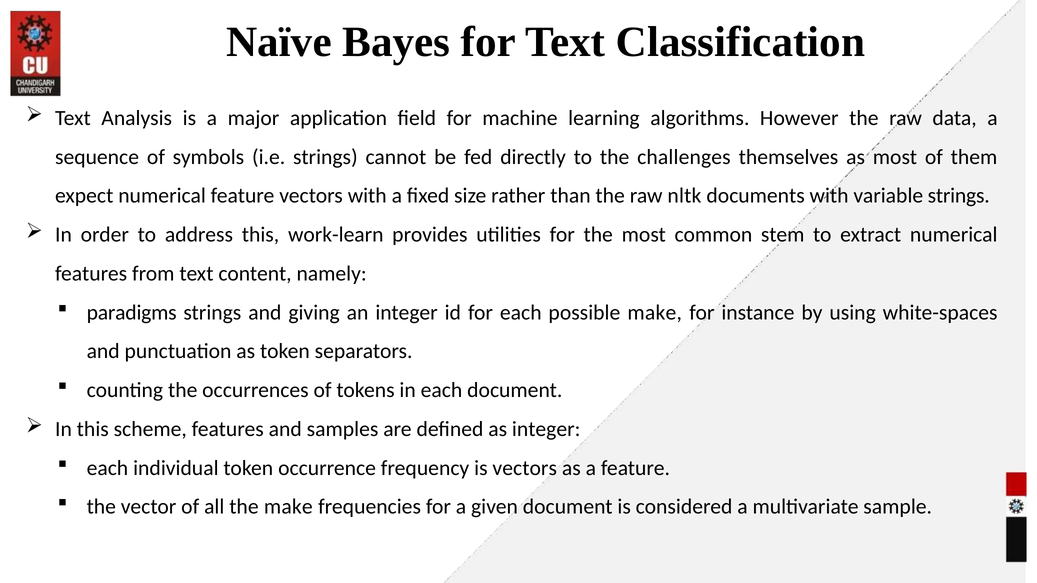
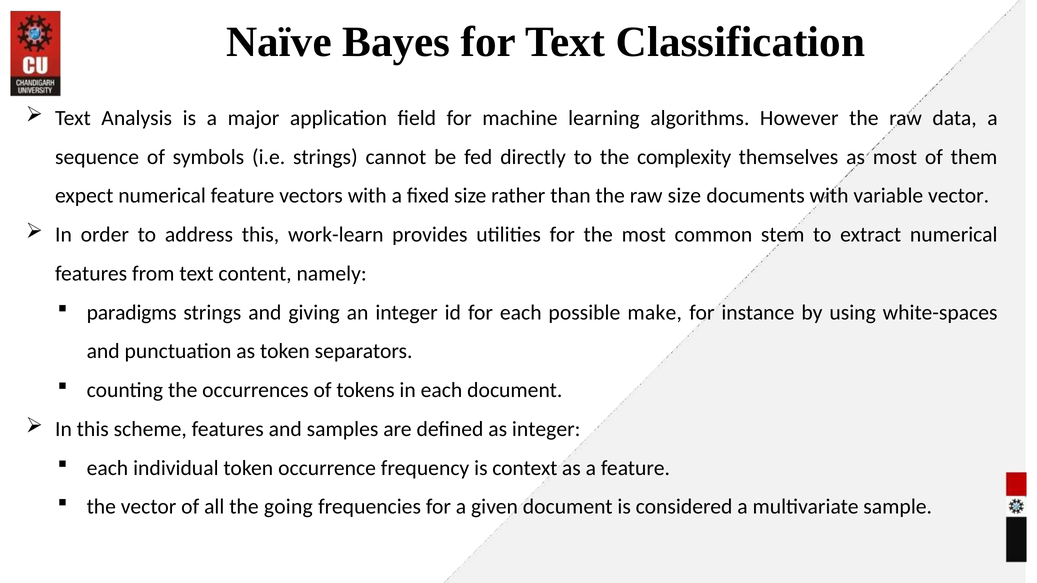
challenges: challenges -> complexity
raw nltk: nltk -> size
variable strings: strings -> vector
is vectors: vectors -> context
the make: make -> going
